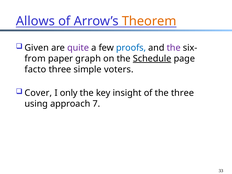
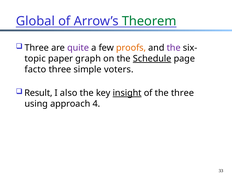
Allows: Allows -> Global
Theorem colour: orange -> green
Given at (37, 48): Given -> Three
proofs colour: blue -> orange
from: from -> topic
Cover: Cover -> Result
only: only -> also
insight underline: none -> present
7: 7 -> 4
